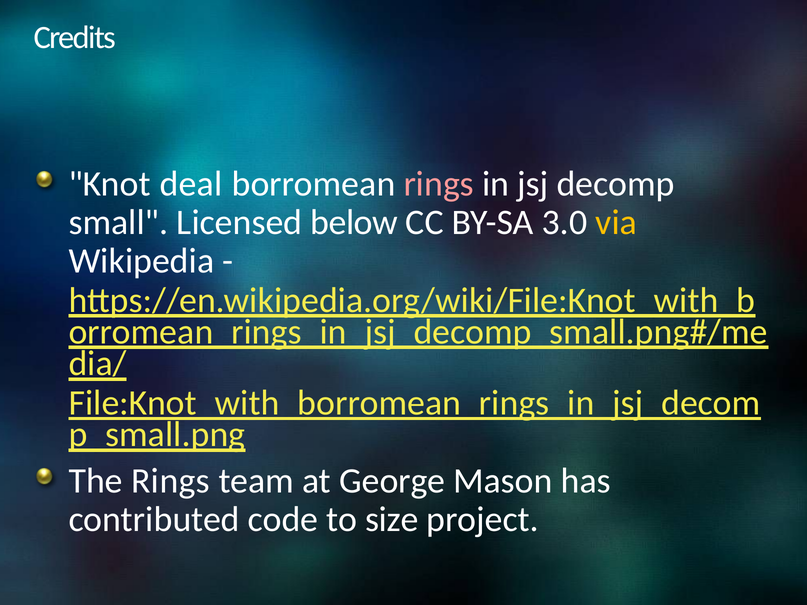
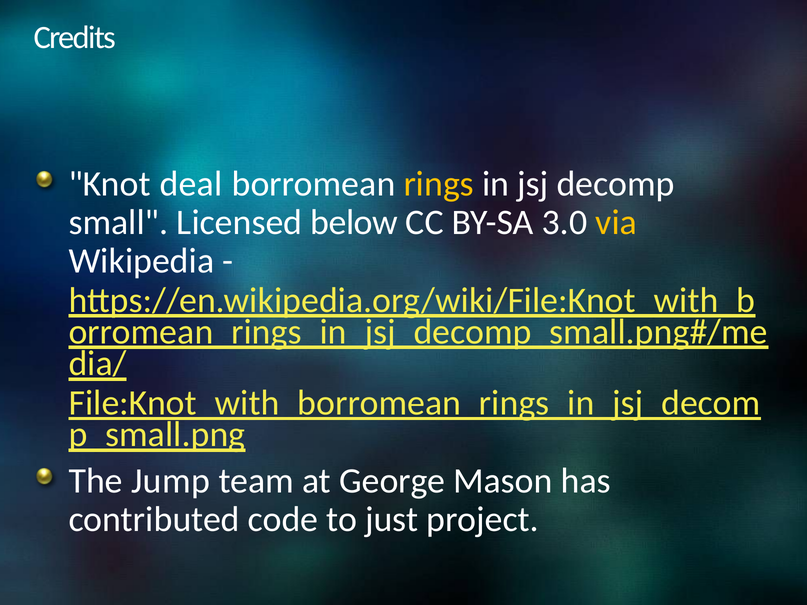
rings at (439, 184) colour: pink -> yellow
The Rings: Rings -> Jump
size: size -> just
